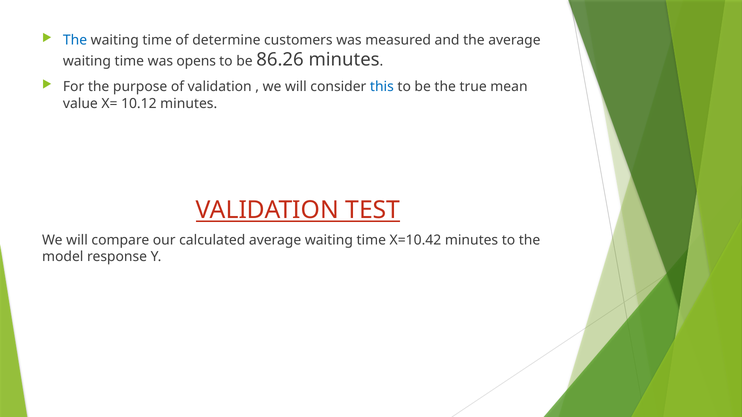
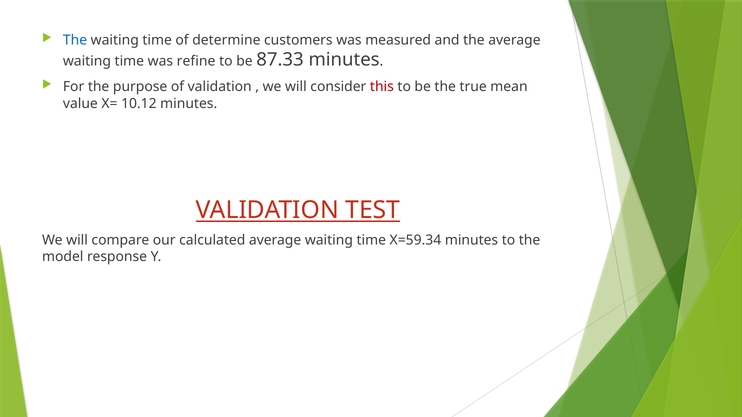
opens: opens -> refine
86.26: 86.26 -> 87.33
this colour: blue -> red
X=10.42: X=10.42 -> X=59.34
